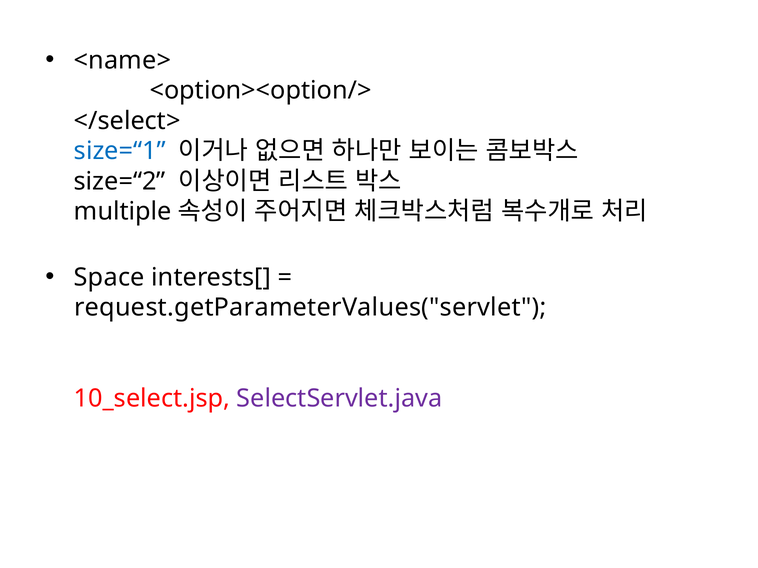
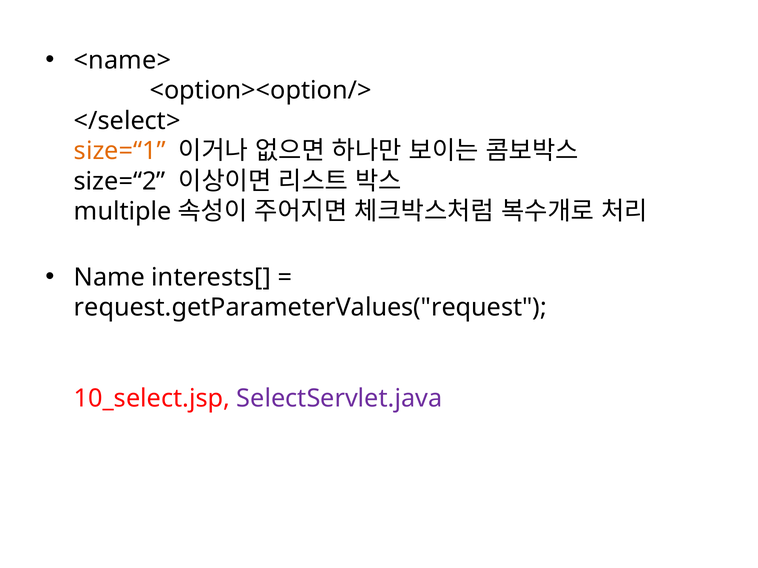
size=“1 colour: blue -> orange
Space: Space -> Name
request.getParameterValues("servlet: request.getParameterValues("servlet -> request.getParameterValues("request
